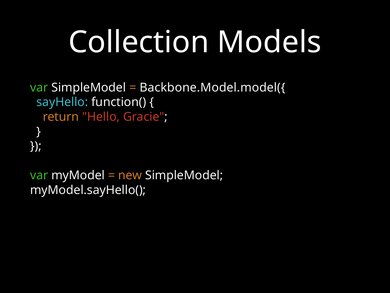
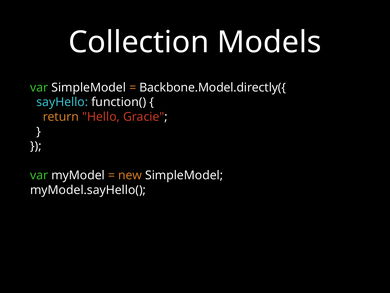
Backbone.Model.model({: Backbone.Model.model({ -> Backbone.Model.directly({
